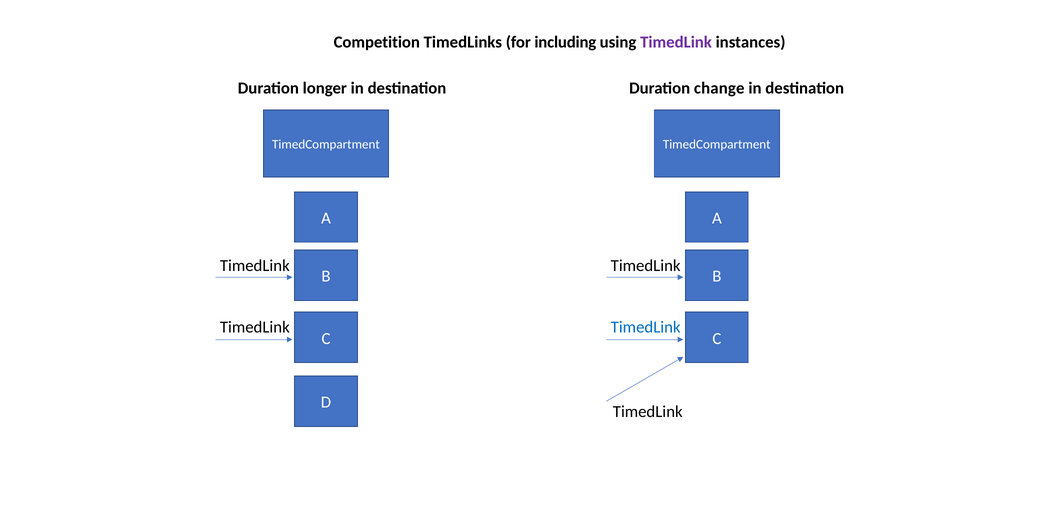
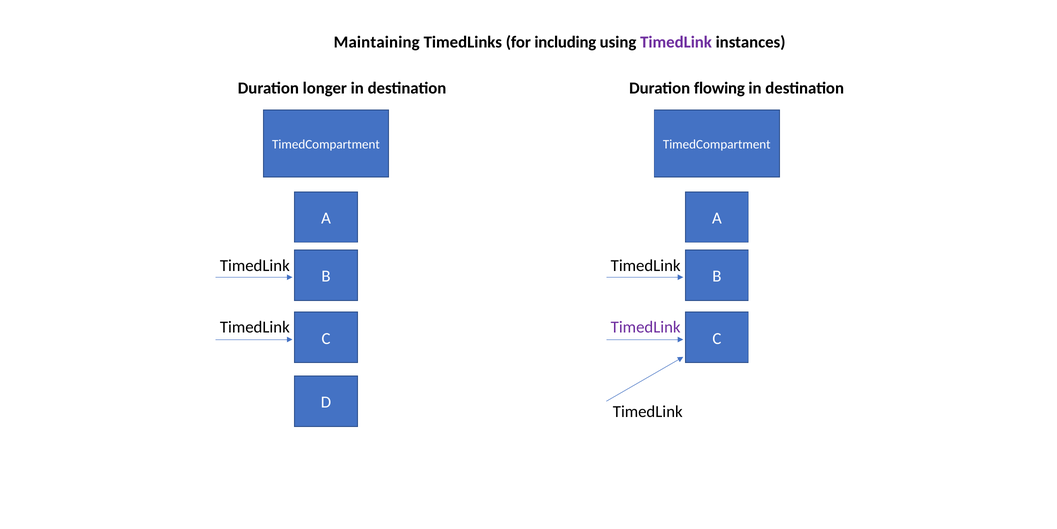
Competition: Competition -> Maintaining
change: change -> flowing
TimedLink at (646, 327) colour: blue -> purple
